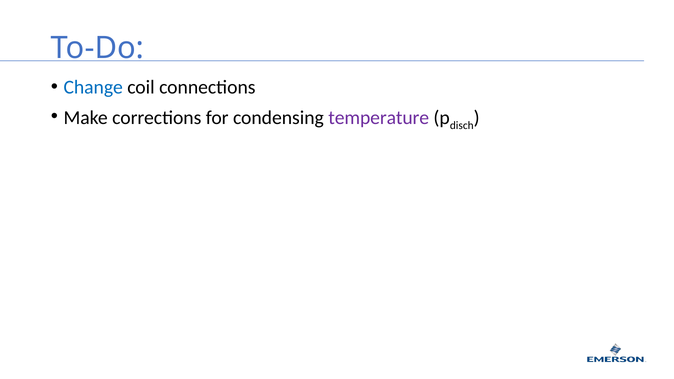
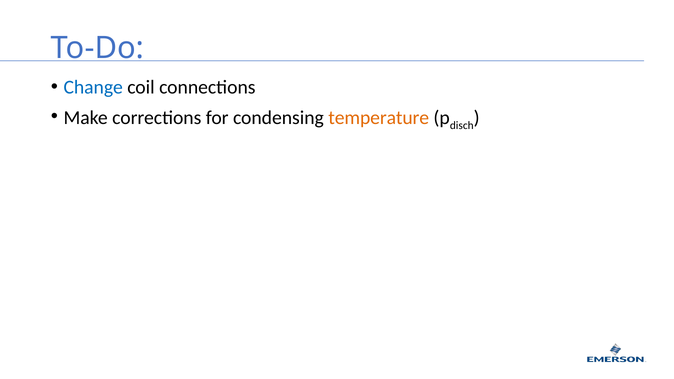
temperature colour: purple -> orange
